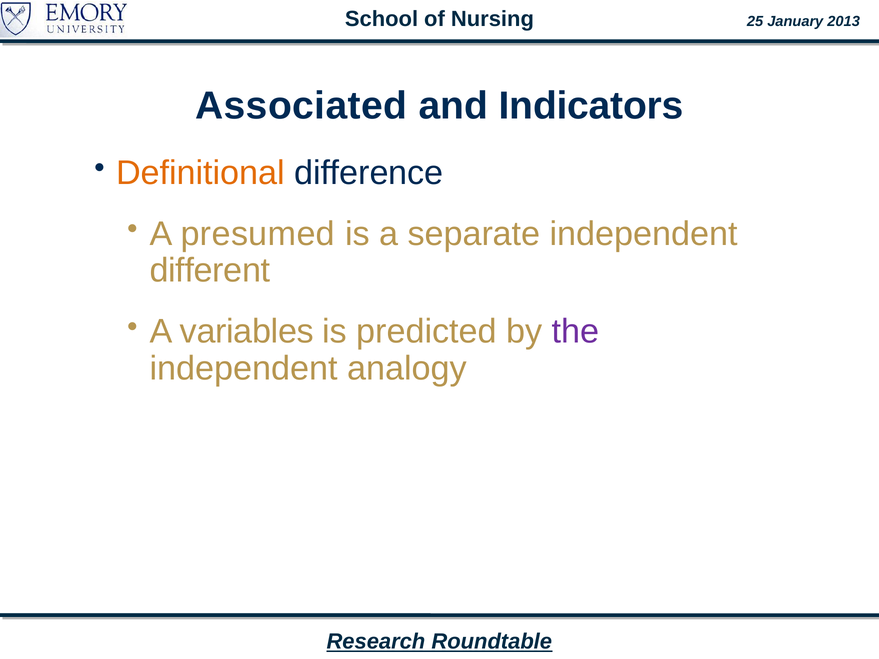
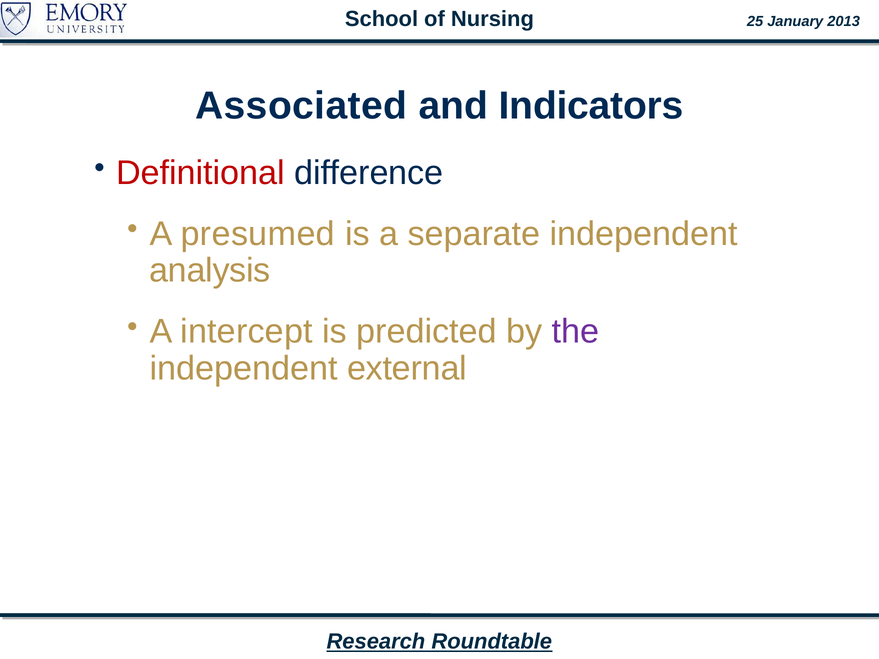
Definitional colour: orange -> red
different: different -> analysis
variables: variables -> intercept
analogy: analogy -> external
